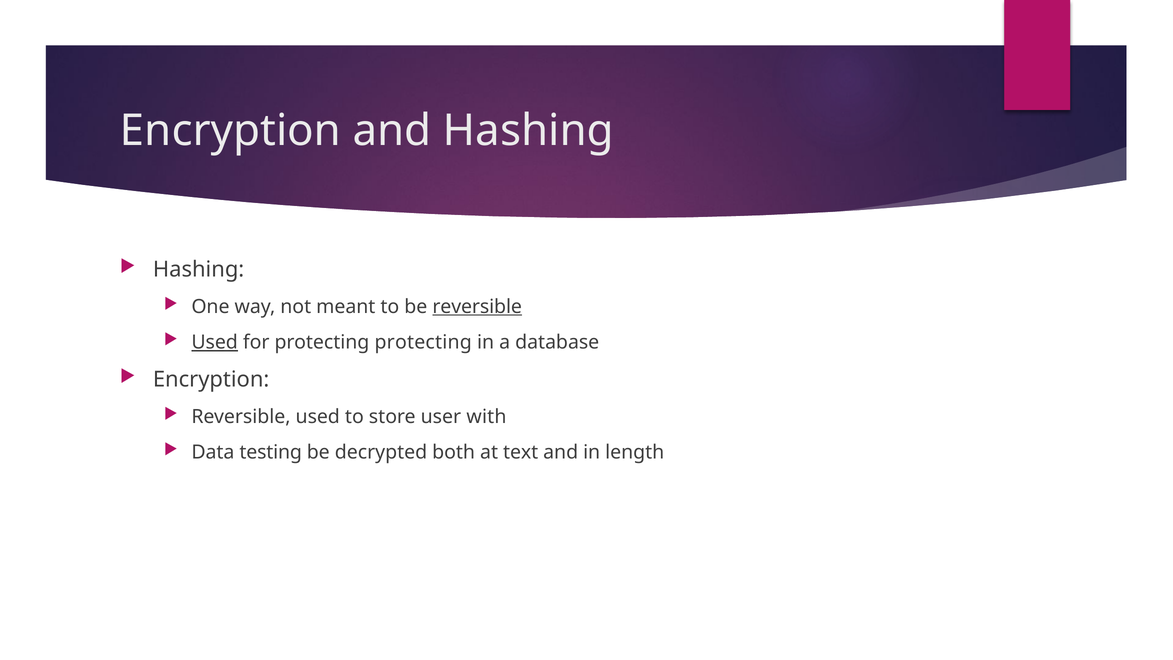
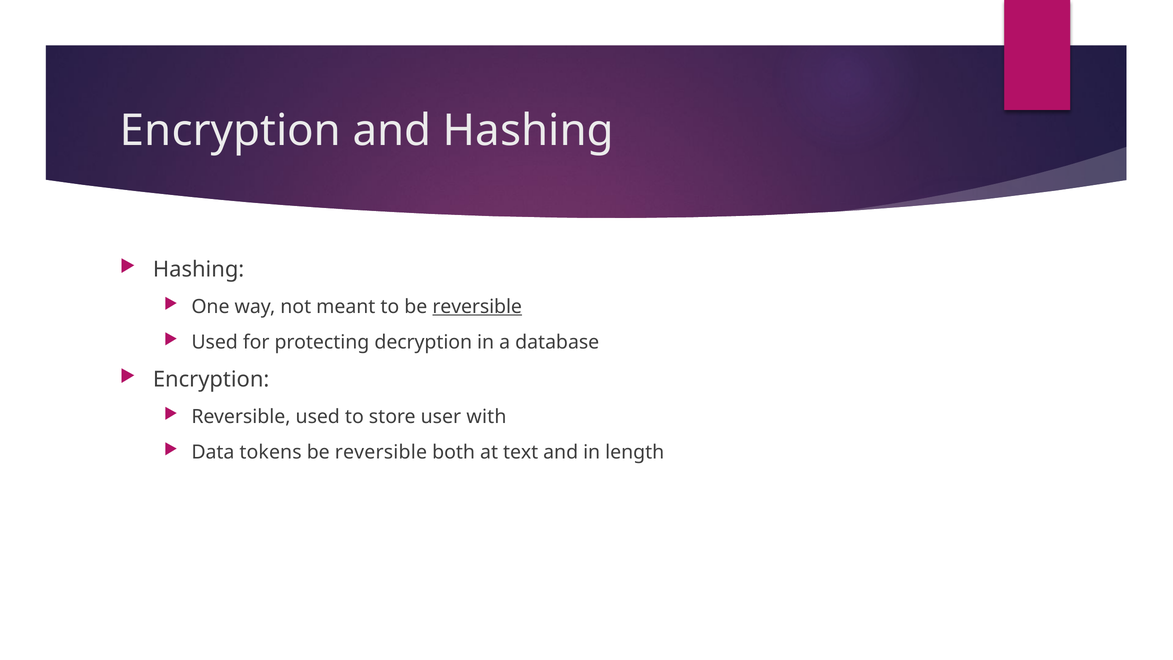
Used at (215, 342) underline: present -> none
protecting protecting: protecting -> decryption
testing: testing -> tokens
decrypted at (381, 452): decrypted -> reversible
